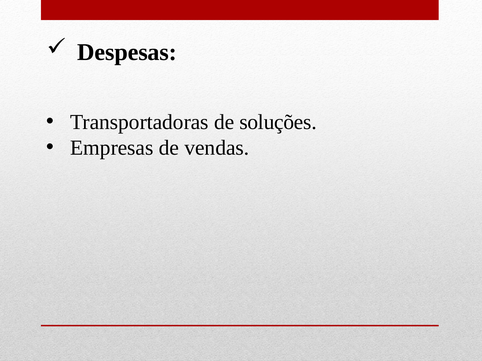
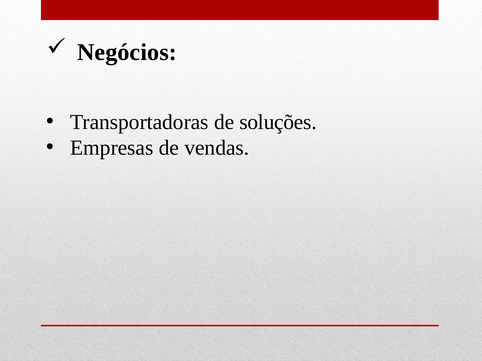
Despesas: Despesas -> Negócios
